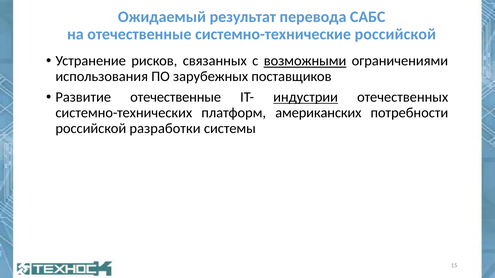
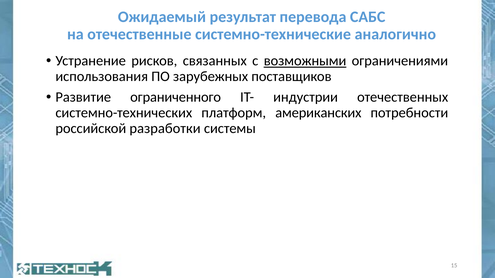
системно-технические российской: российской -> аналогично
Развитие отечественные: отечественные -> ограниченного
индустрии underline: present -> none
